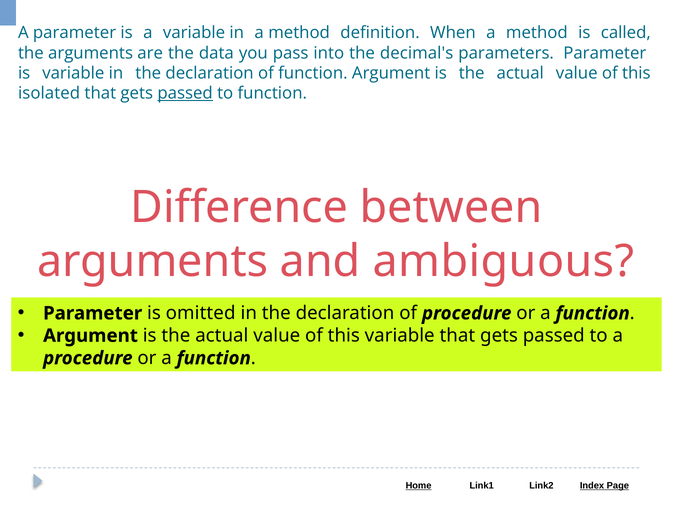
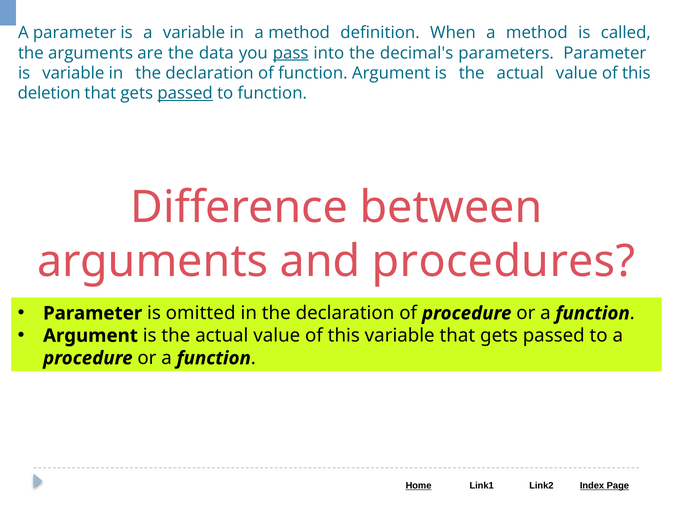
pass underline: none -> present
isolated: isolated -> deletion
ambiguous: ambiguous -> procedures
